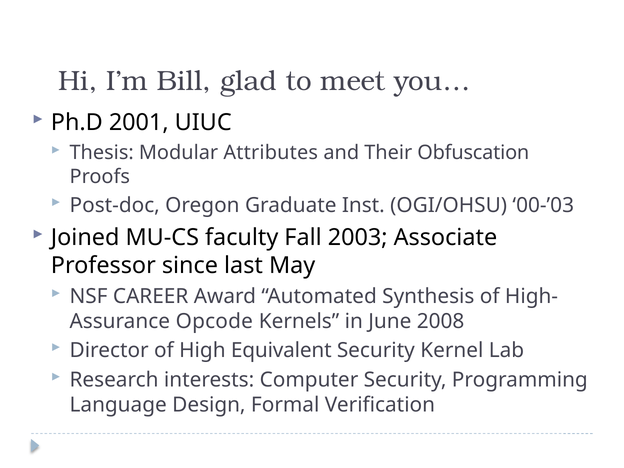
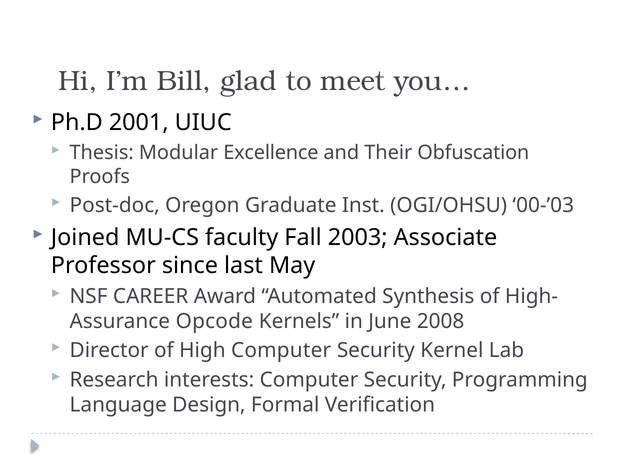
Attributes: Attributes -> Excellence
High Equivalent: Equivalent -> Computer
